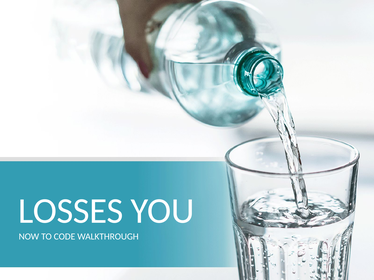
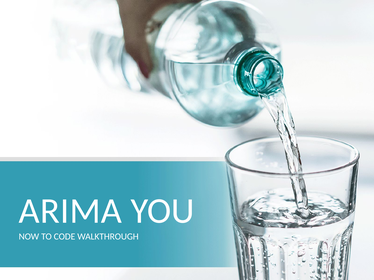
LOSSES: LOSSES -> ARIMA
